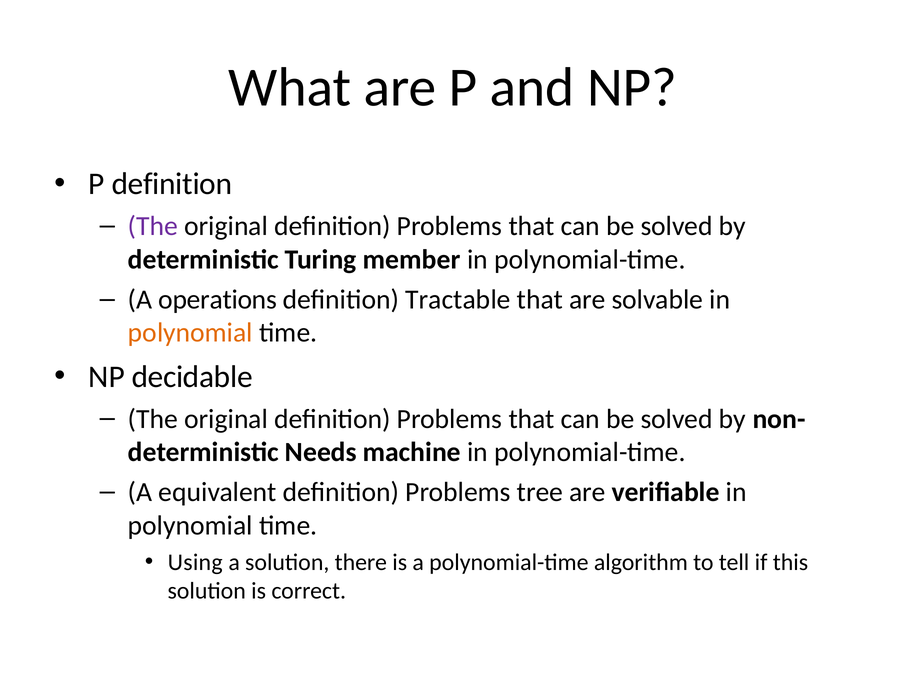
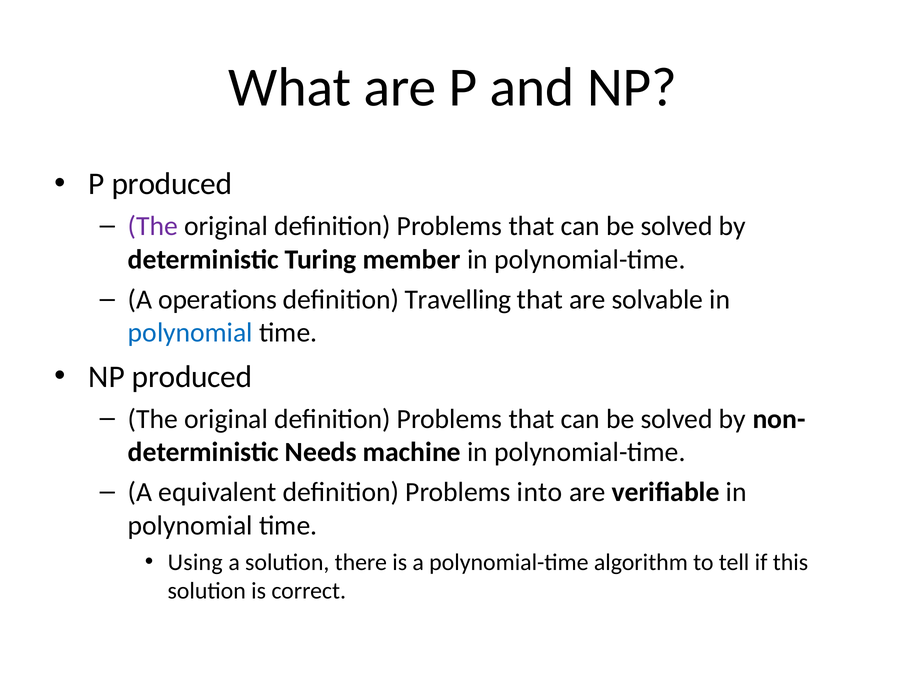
P definition: definition -> produced
Tractable: Tractable -> Travelling
polynomial at (190, 333) colour: orange -> blue
NP decidable: decidable -> produced
tree: tree -> into
